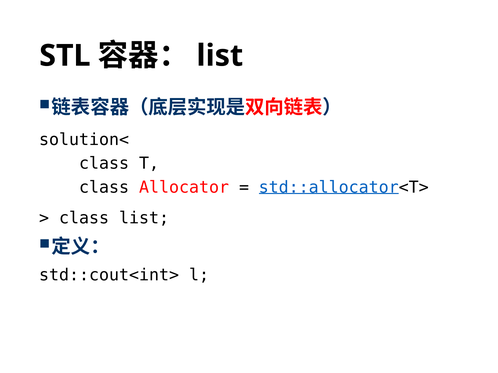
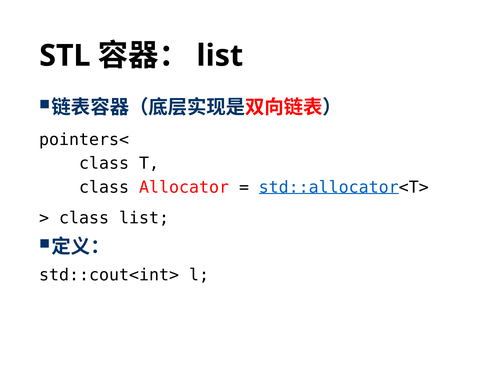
solution<: solution< -> pointers<
